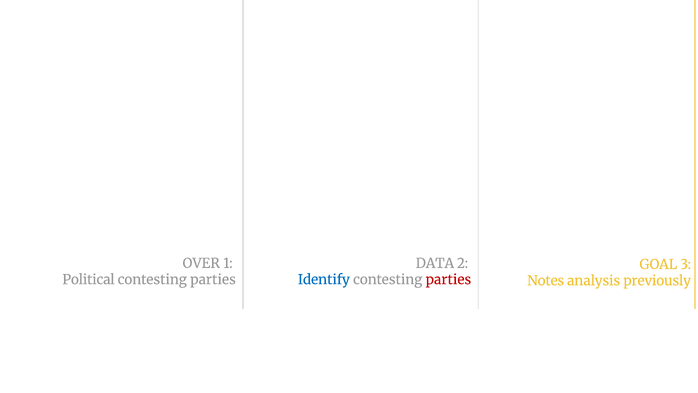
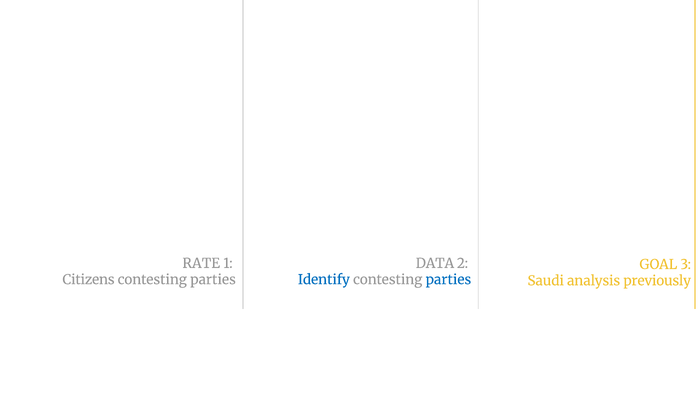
OVER: OVER -> RATE
Political: Political -> Citizens
parties at (448, 279) colour: red -> blue
Notes: Notes -> Saudi
